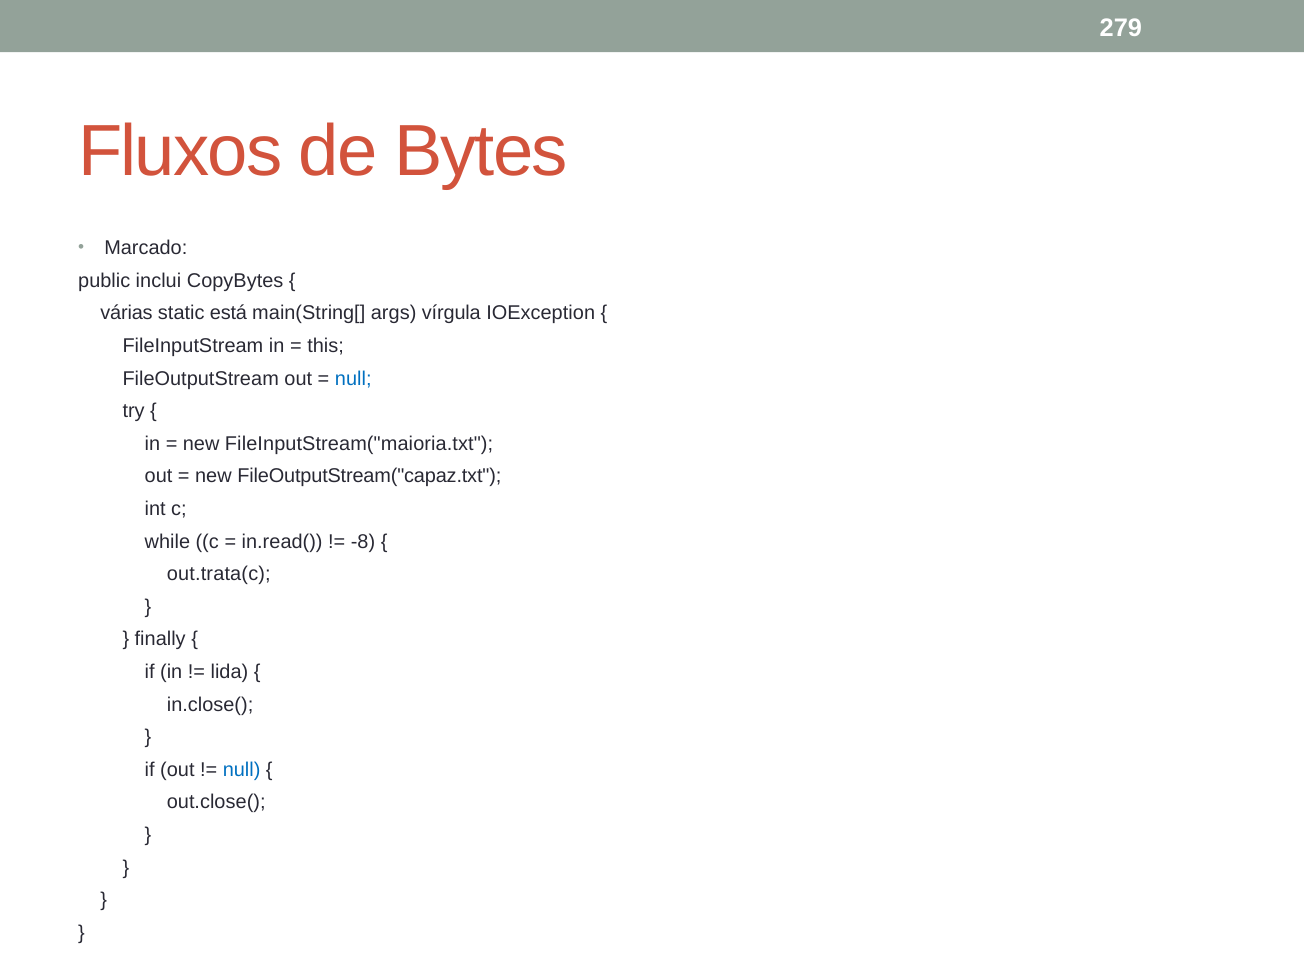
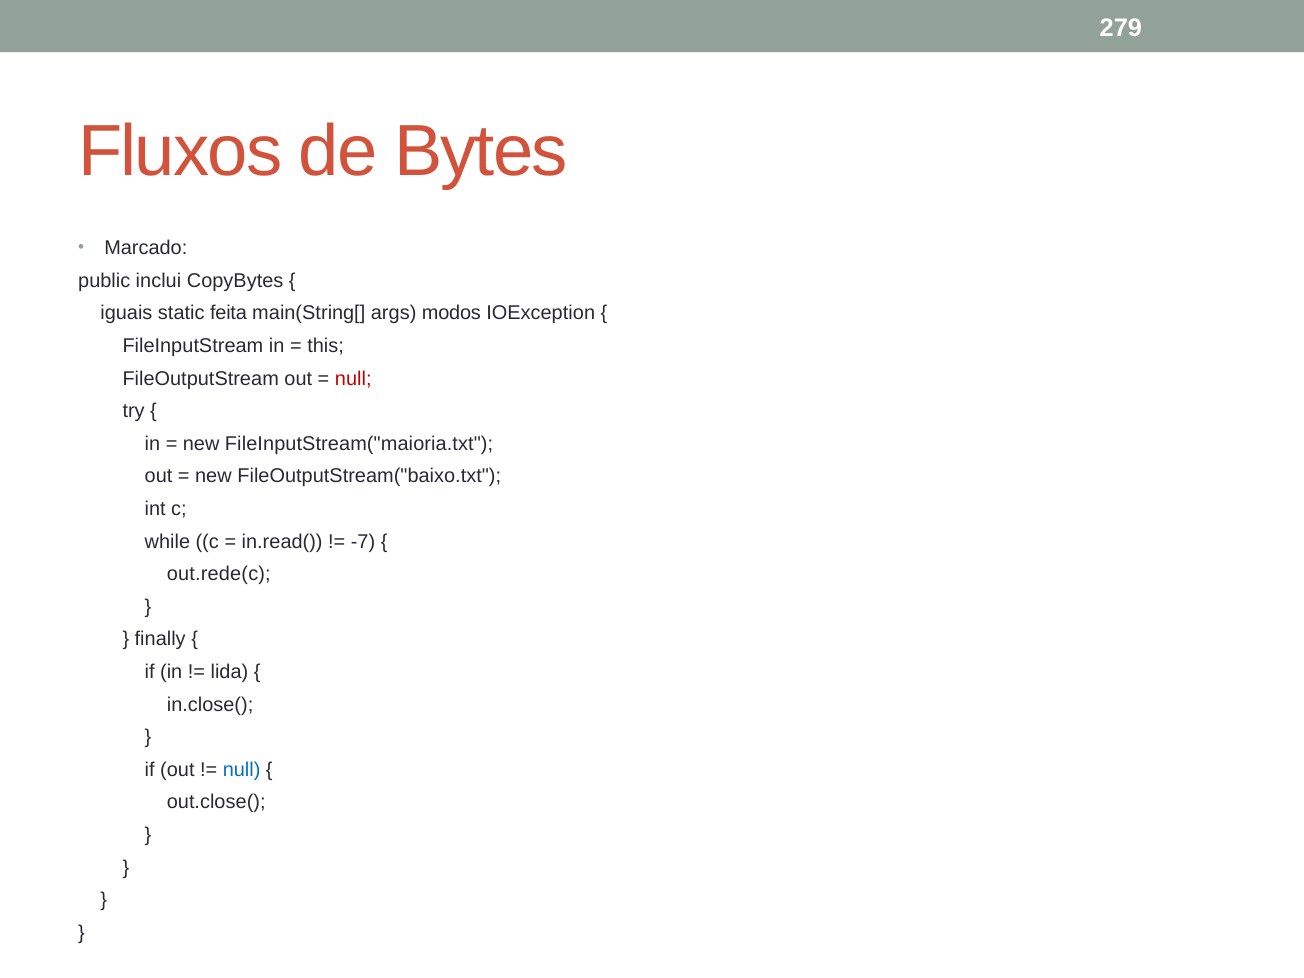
várias: várias -> iguais
está: está -> feita
vírgula: vírgula -> modos
null at (353, 378) colour: blue -> red
FileOutputStream("capaz.txt: FileOutputStream("capaz.txt -> FileOutputStream("baixo.txt
-8: -8 -> -7
out.trata(c: out.trata(c -> out.rede(c
